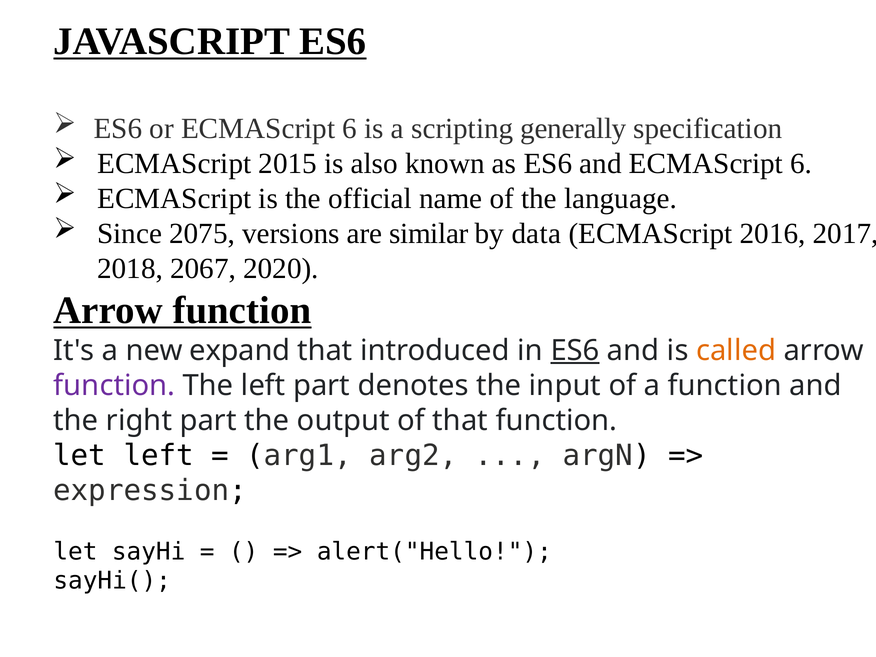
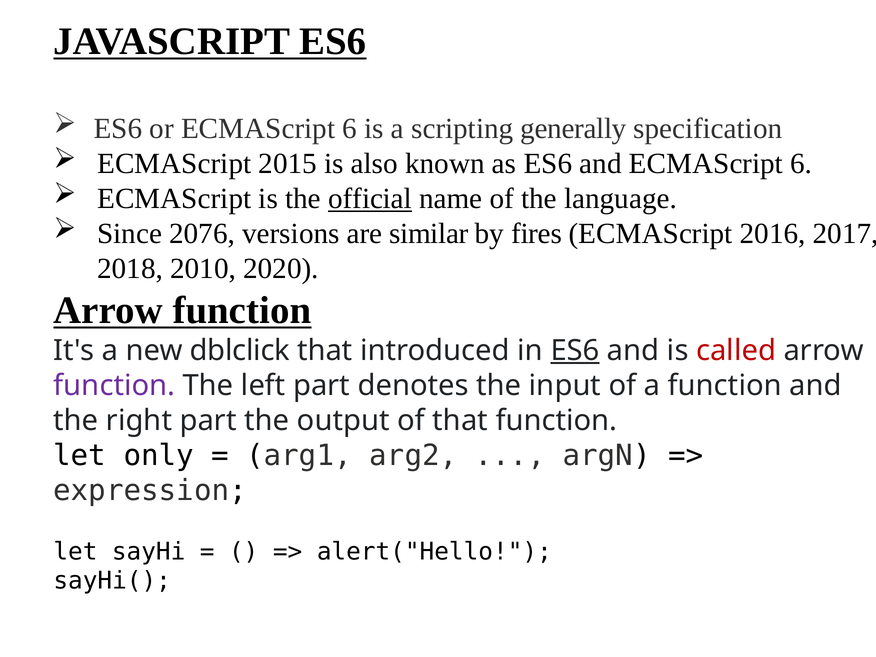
official underline: none -> present
2075: 2075 -> 2076
data: data -> fires
2067: 2067 -> 2010
expand: expand -> dblclick
called colour: orange -> red
let left: left -> only
